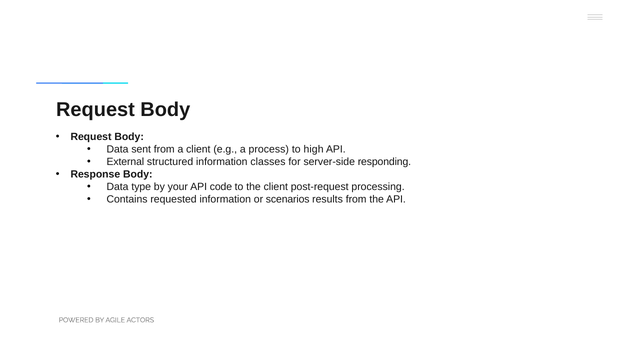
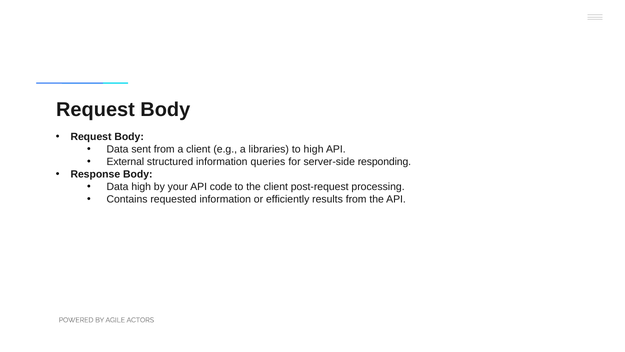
process: process -> libraries
classes: classes -> queries
Data type: type -> high
scenarios: scenarios -> efficiently
